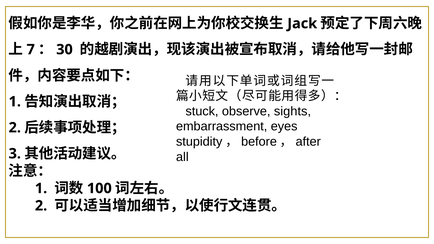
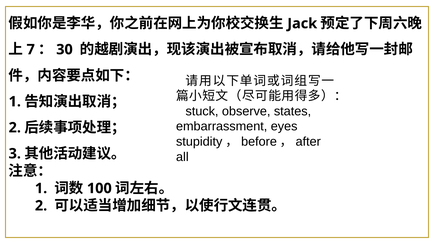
sights: sights -> states
